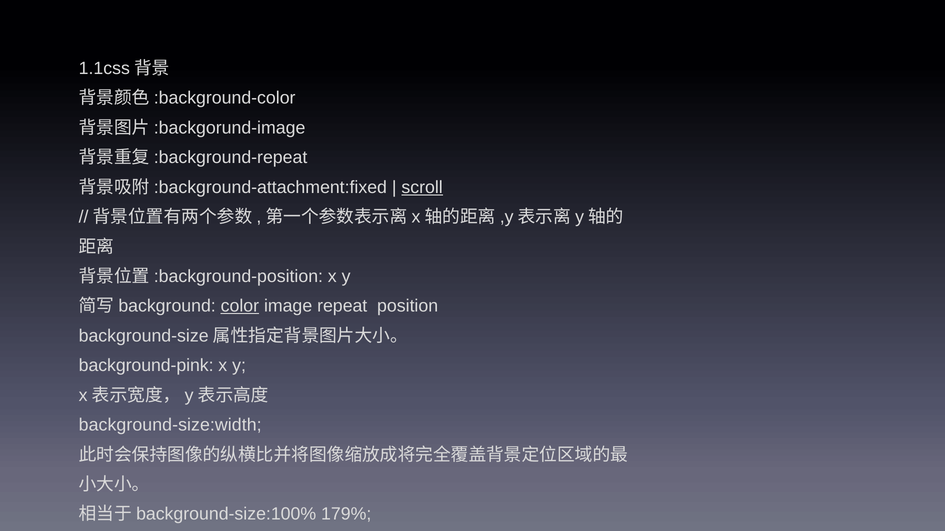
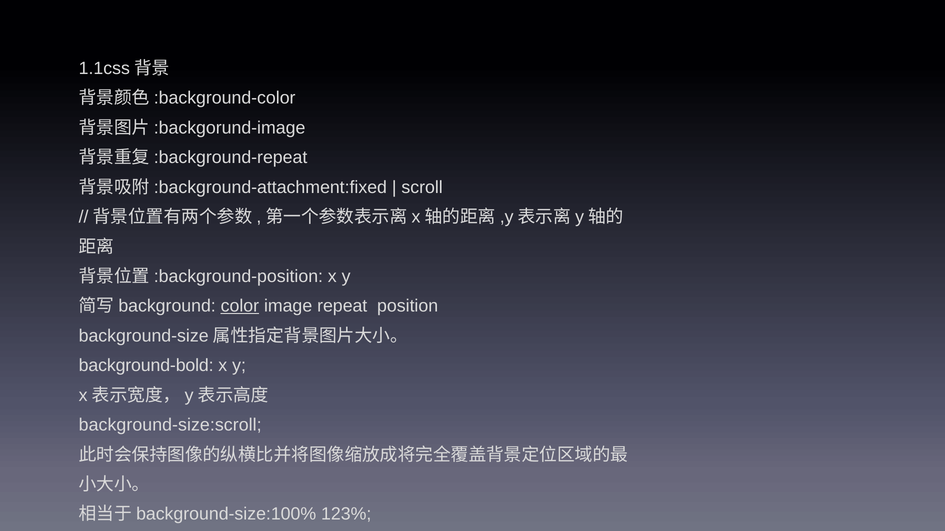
scroll underline: present -> none
background-pink: background-pink -> background-bold
background-size:width: background-size:width -> background-size:scroll
179%: 179% -> 123%
